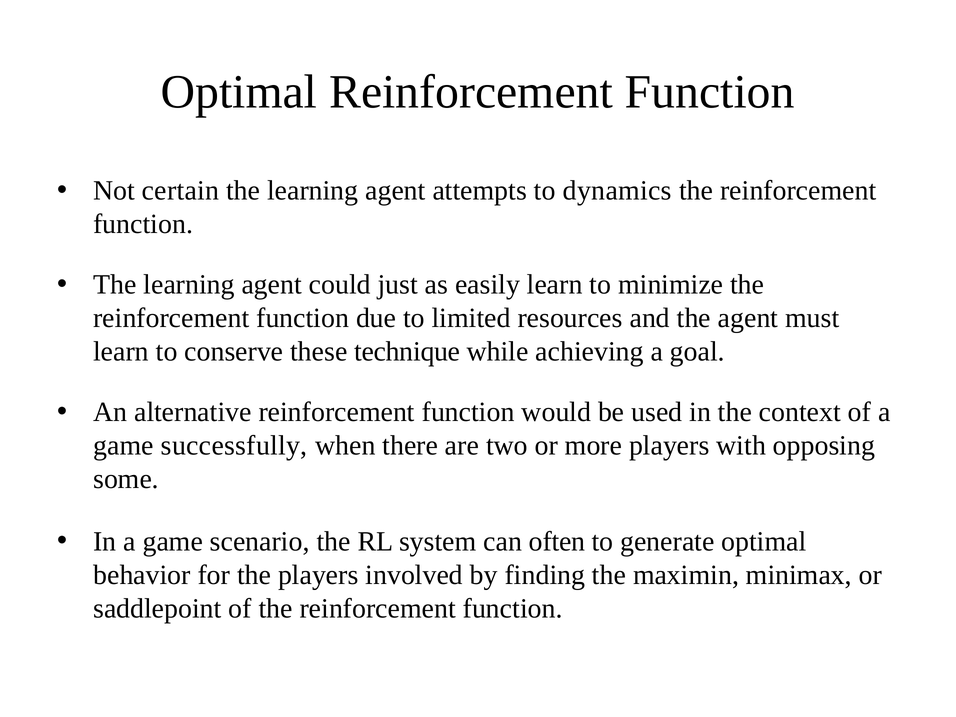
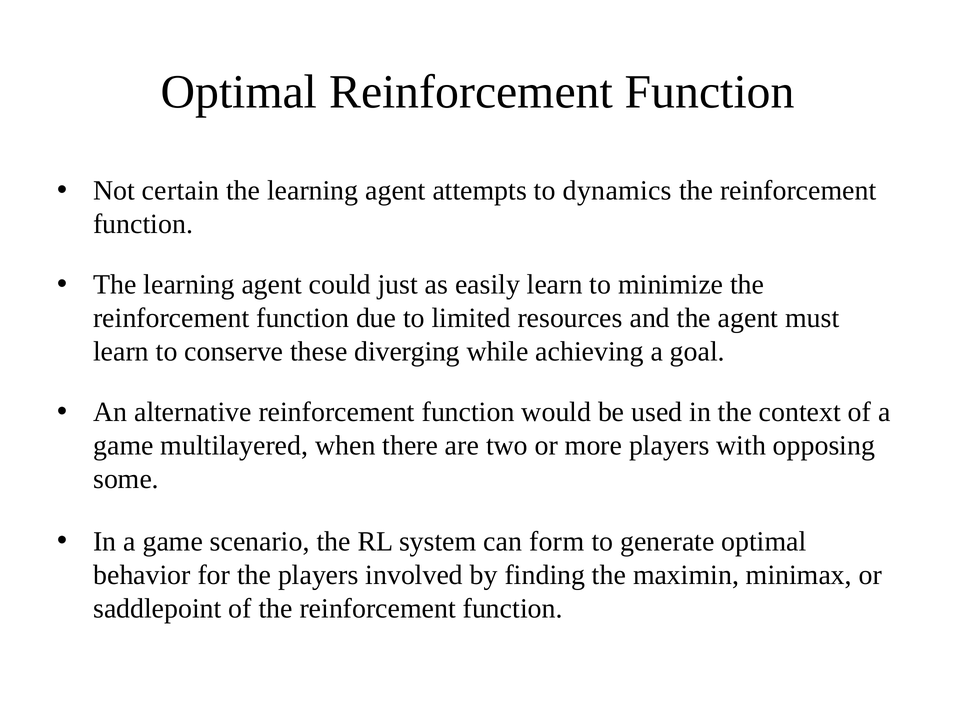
technique: technique -> diverging
successfully: successfully -> multilayered
often: often -> form
